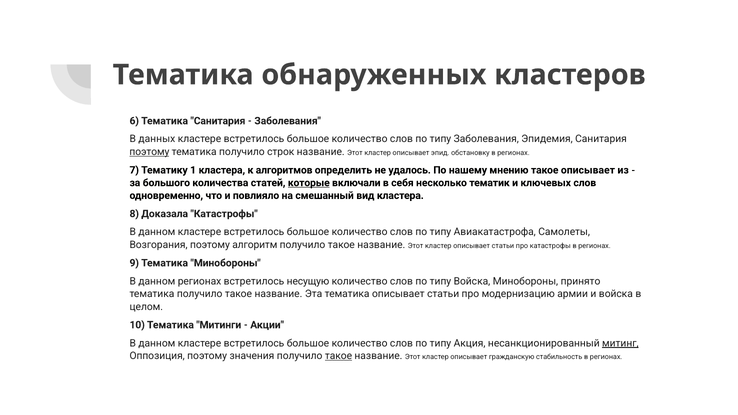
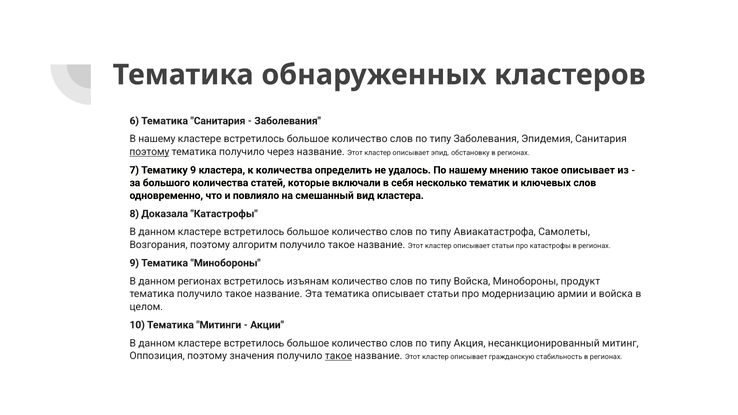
В данных: данных -> нашему
строк: строк -> через
Тематику 1: 1 -> 9
к алгоритмов: алгоритмов -> количества
которые underline: present -> none
несущую: несущую -> изъянам
принято: принято -> продукт
митинг underline: present -> none
